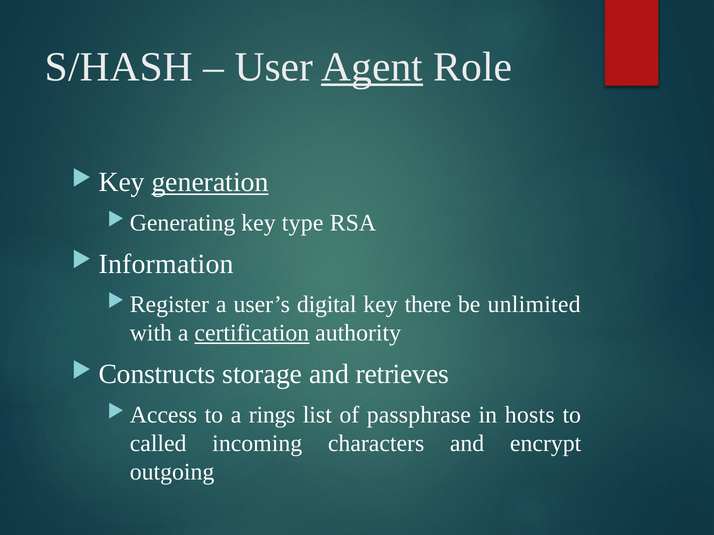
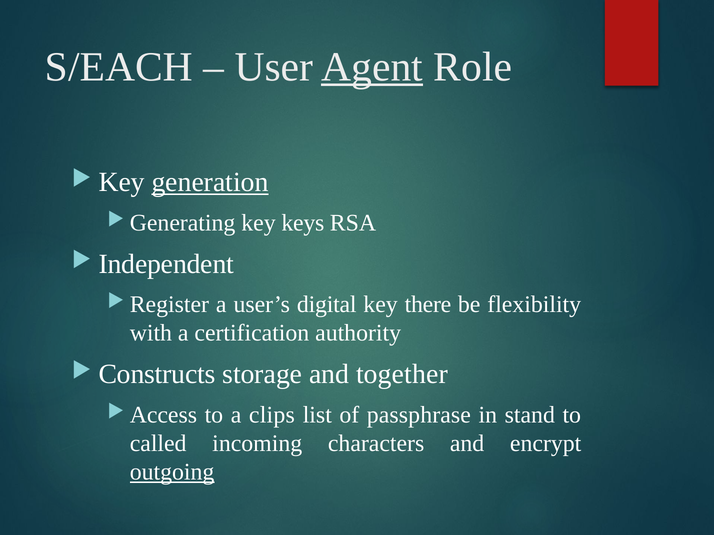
S/HASH: S/HASH -> S/EACH
type: type -> keys
Information: Information -> Independent
unlimited: unlimited -> flexibility
certification underline: present -> none
retrieves: retrieves -> together
rings: rings -> clips
hosts: hosts -> stand
outgoing underline: none -> present
